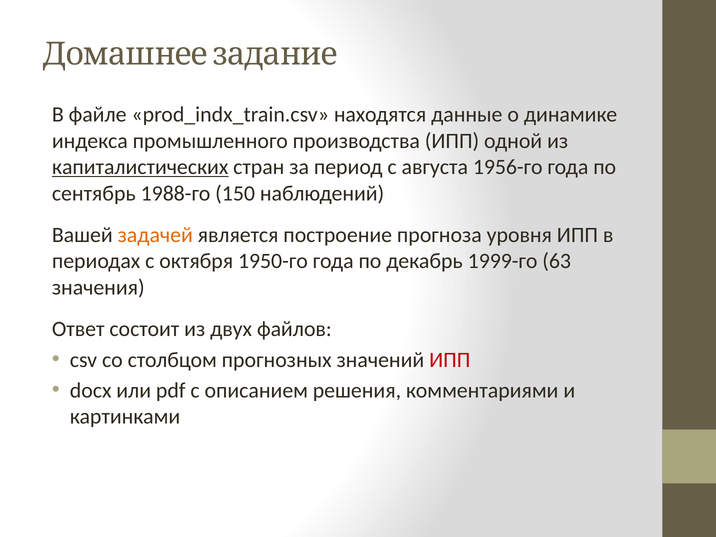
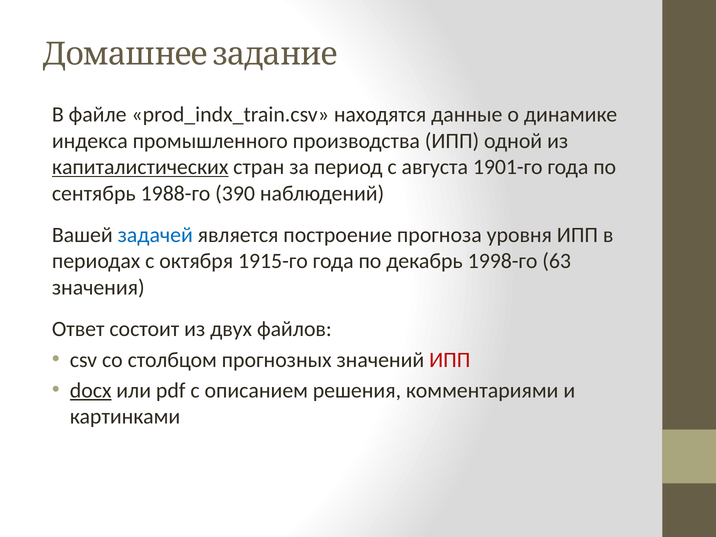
1956-го: 1956-го -> 1901-го
150: 150 -> 390
задачей colour: orange -> blue
1950-го: 1950-го -> 1915-го
1999-го: 1999-го -> 1998-го
docx underline: none -> present
